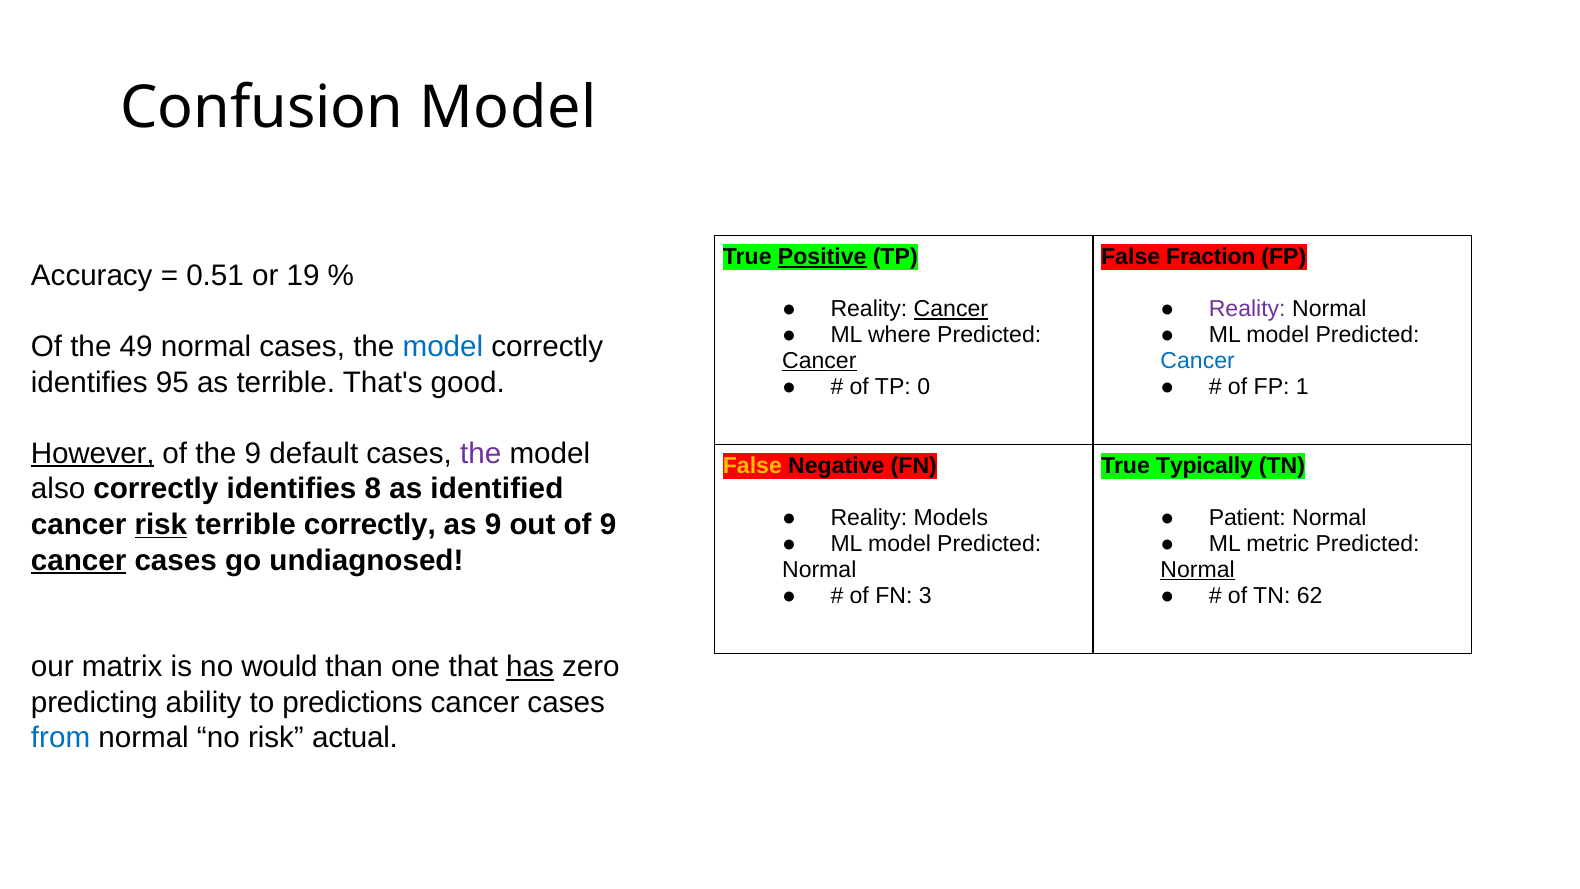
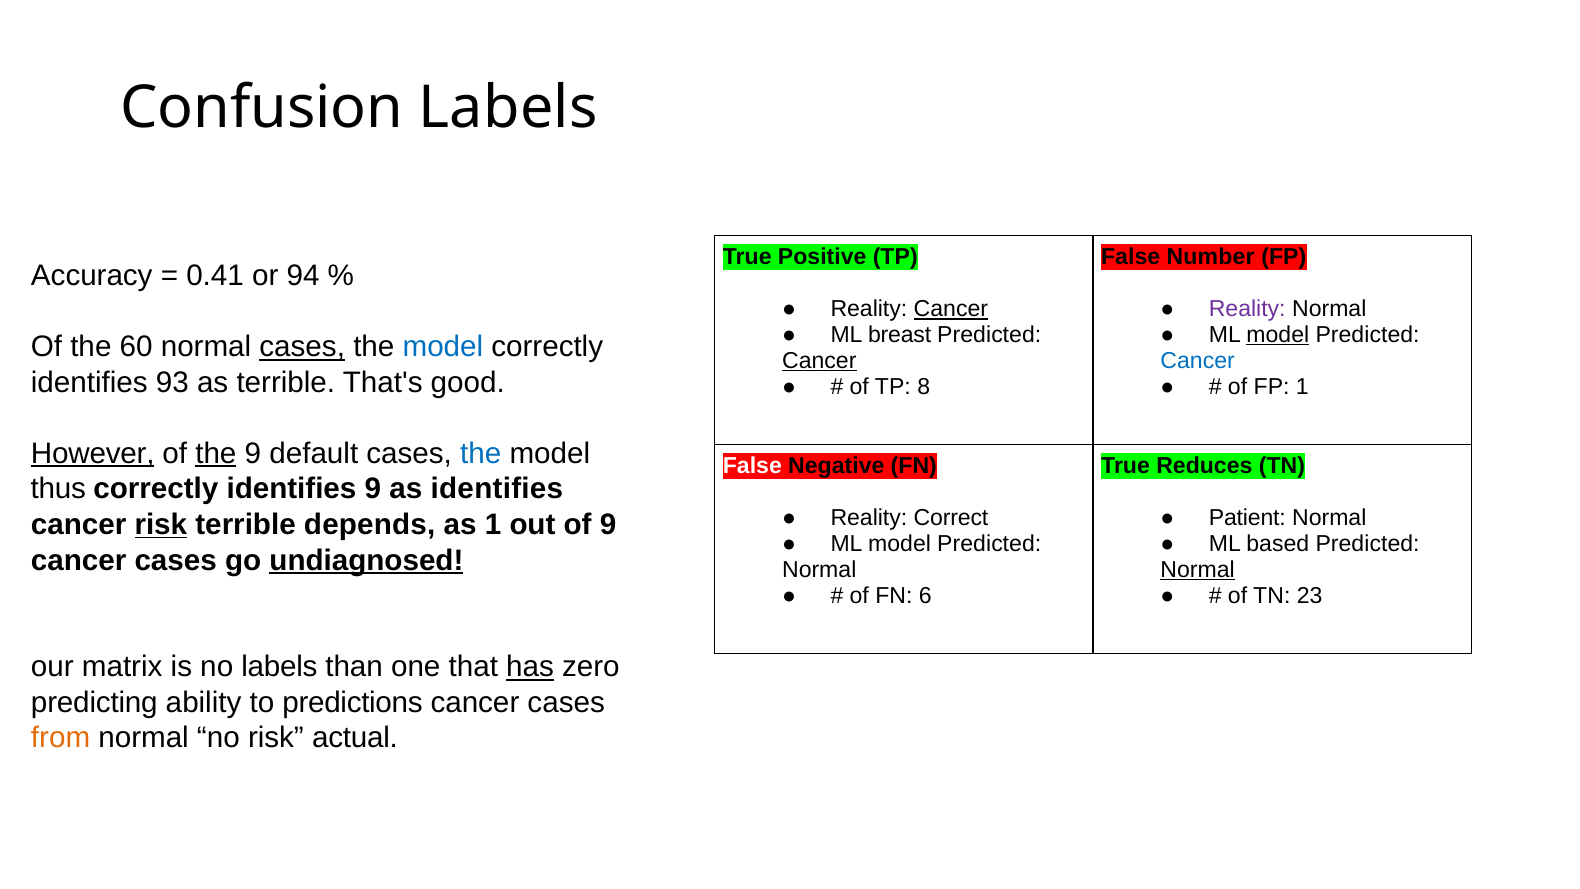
Confusion Model: Model -> Labels
Positive underline: present -> none
Fraction: Fraction -> Number
0.51: 0.51 -> 0.41
19: 19 -> 94
where: where -> breast
model at (1278, 335) underline: none -> present
49: 49 -> 60
cases at (302, 347) underline: none -> present
95: 95 -> 93
0: 0 -> 8
the at (216, 453) underline: none -> present
the at (481, 453) colour: purple -> blue
False at (752, 466) colour: yellow -> white
Typically: Typically -> Reduces
also: also -> thus
identifies 8: 8 -> 9
as identified: identified -> identifies
Models: Models -> Correct
terrible correctly: correctly -> depends
as 9: 9 -> 1
metric: metric -> based
cancer at (79, 560) underline: present -> none
undiagnosed underline: none -> present
3: 3 -> 6
62: 62 -> 23
no would: would -> labels
from colour: blue -> orange
